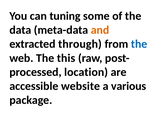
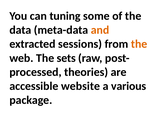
through: through -> sessions
the at (139, 44) colour: blue -> orange
this: this -> sets
location: location -> theories
